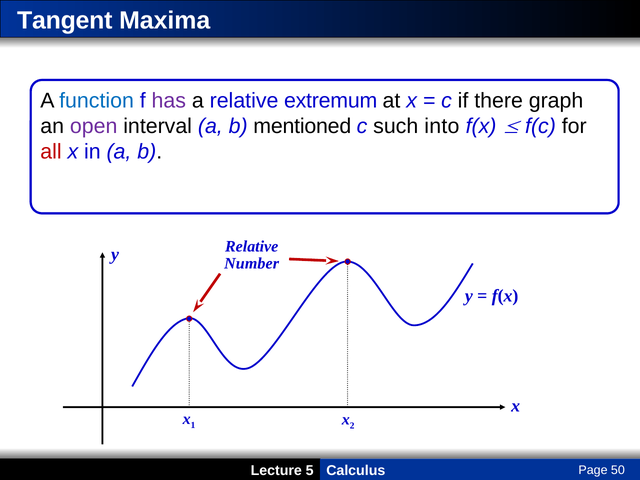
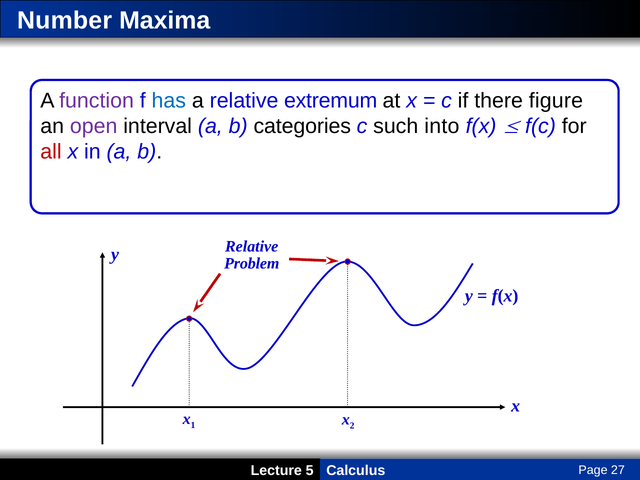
Tangent: Tangent -> Number
function colour: blue -> purple
has colour: purple -> blue
graph: graph -> figure
mentioned: mentioned -> categories
Number: Number -> Problem
50: 50 -> 27
